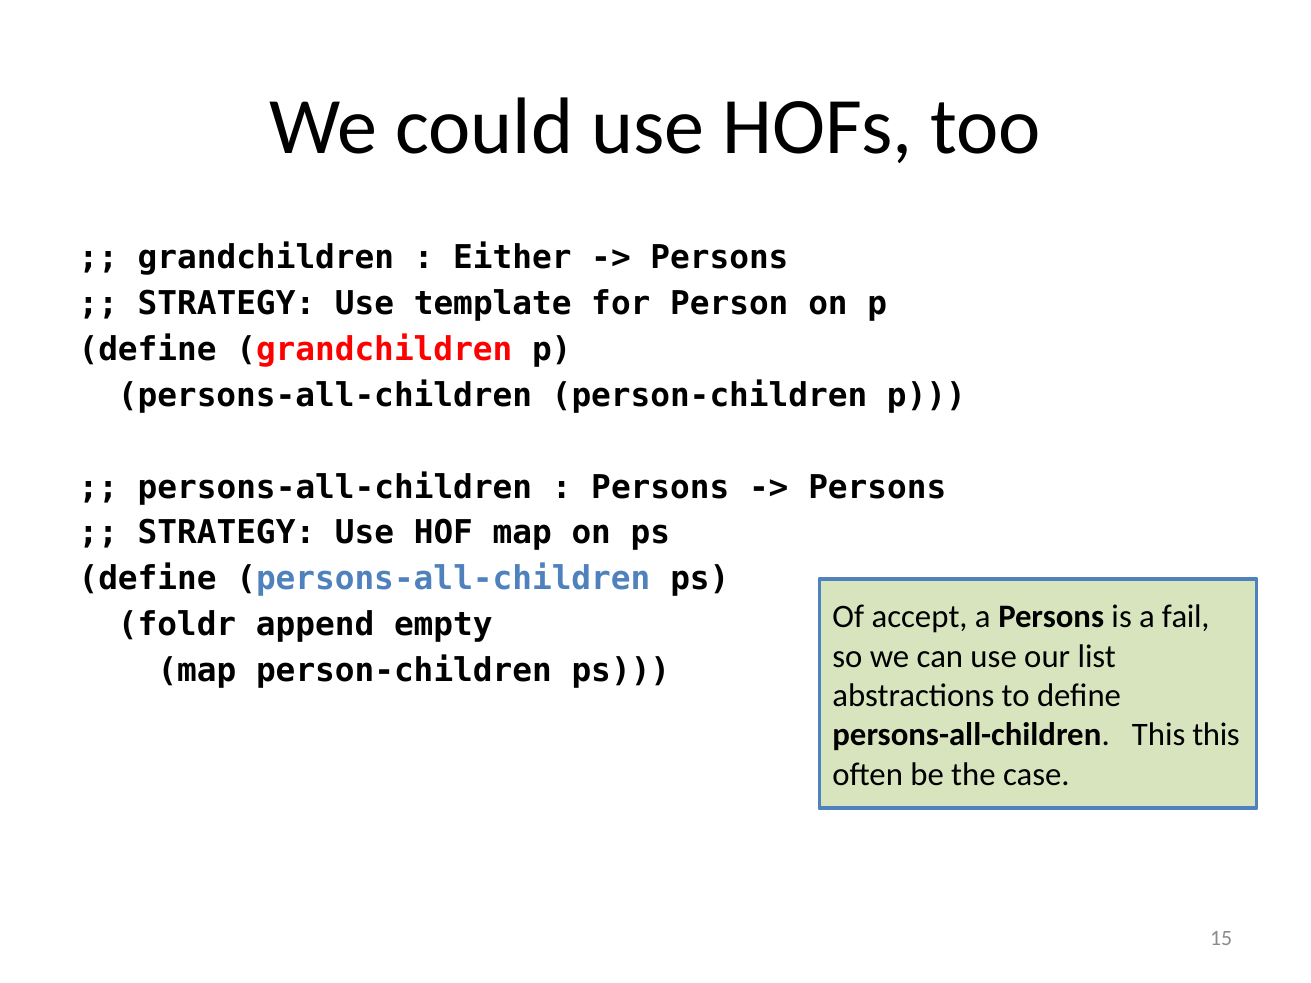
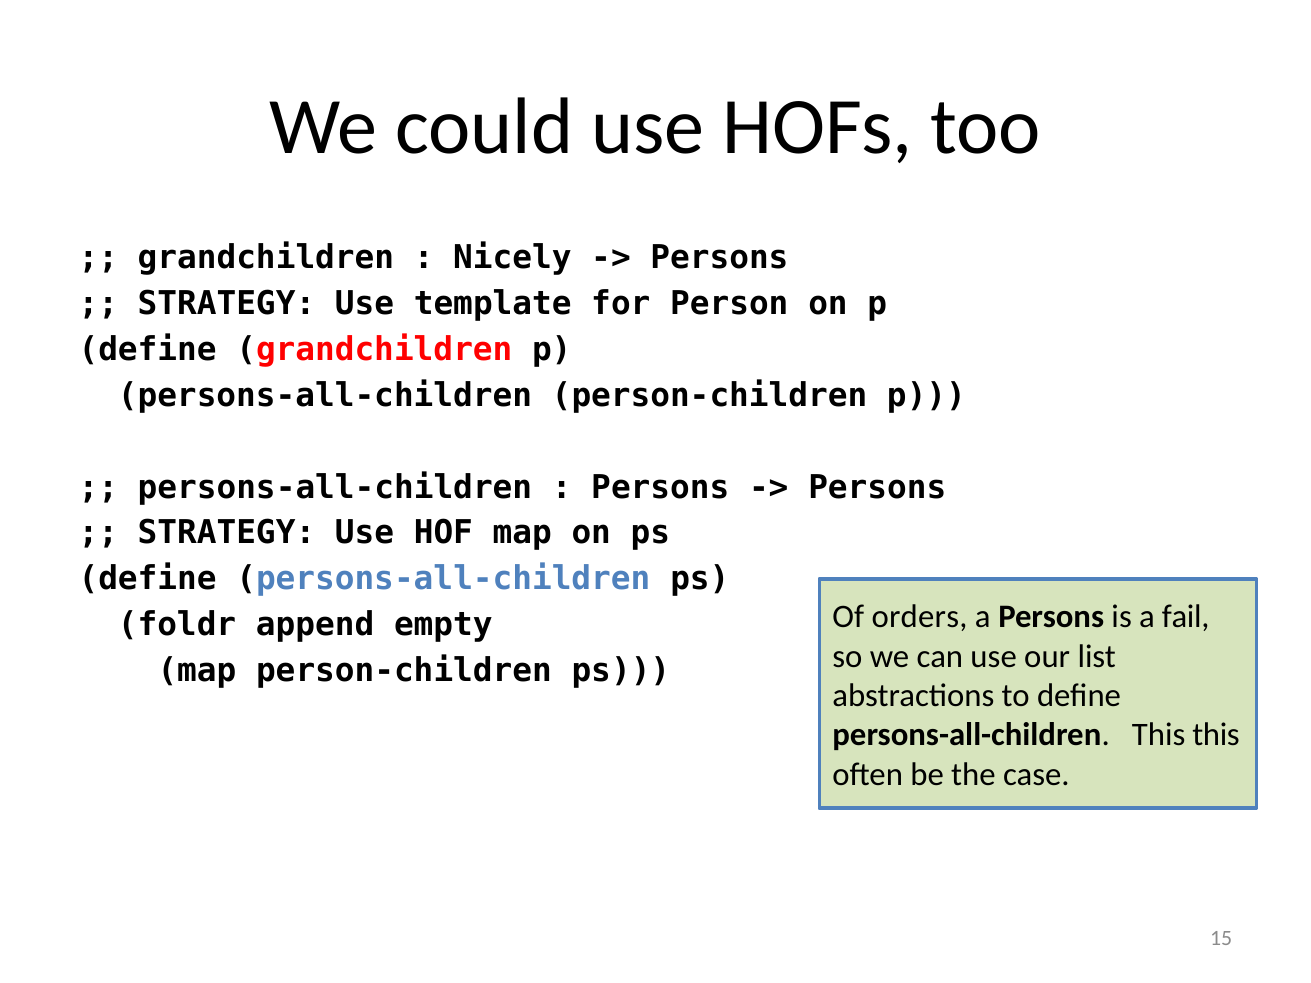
Either: Either -> Nicely
accept: accept -> orders
